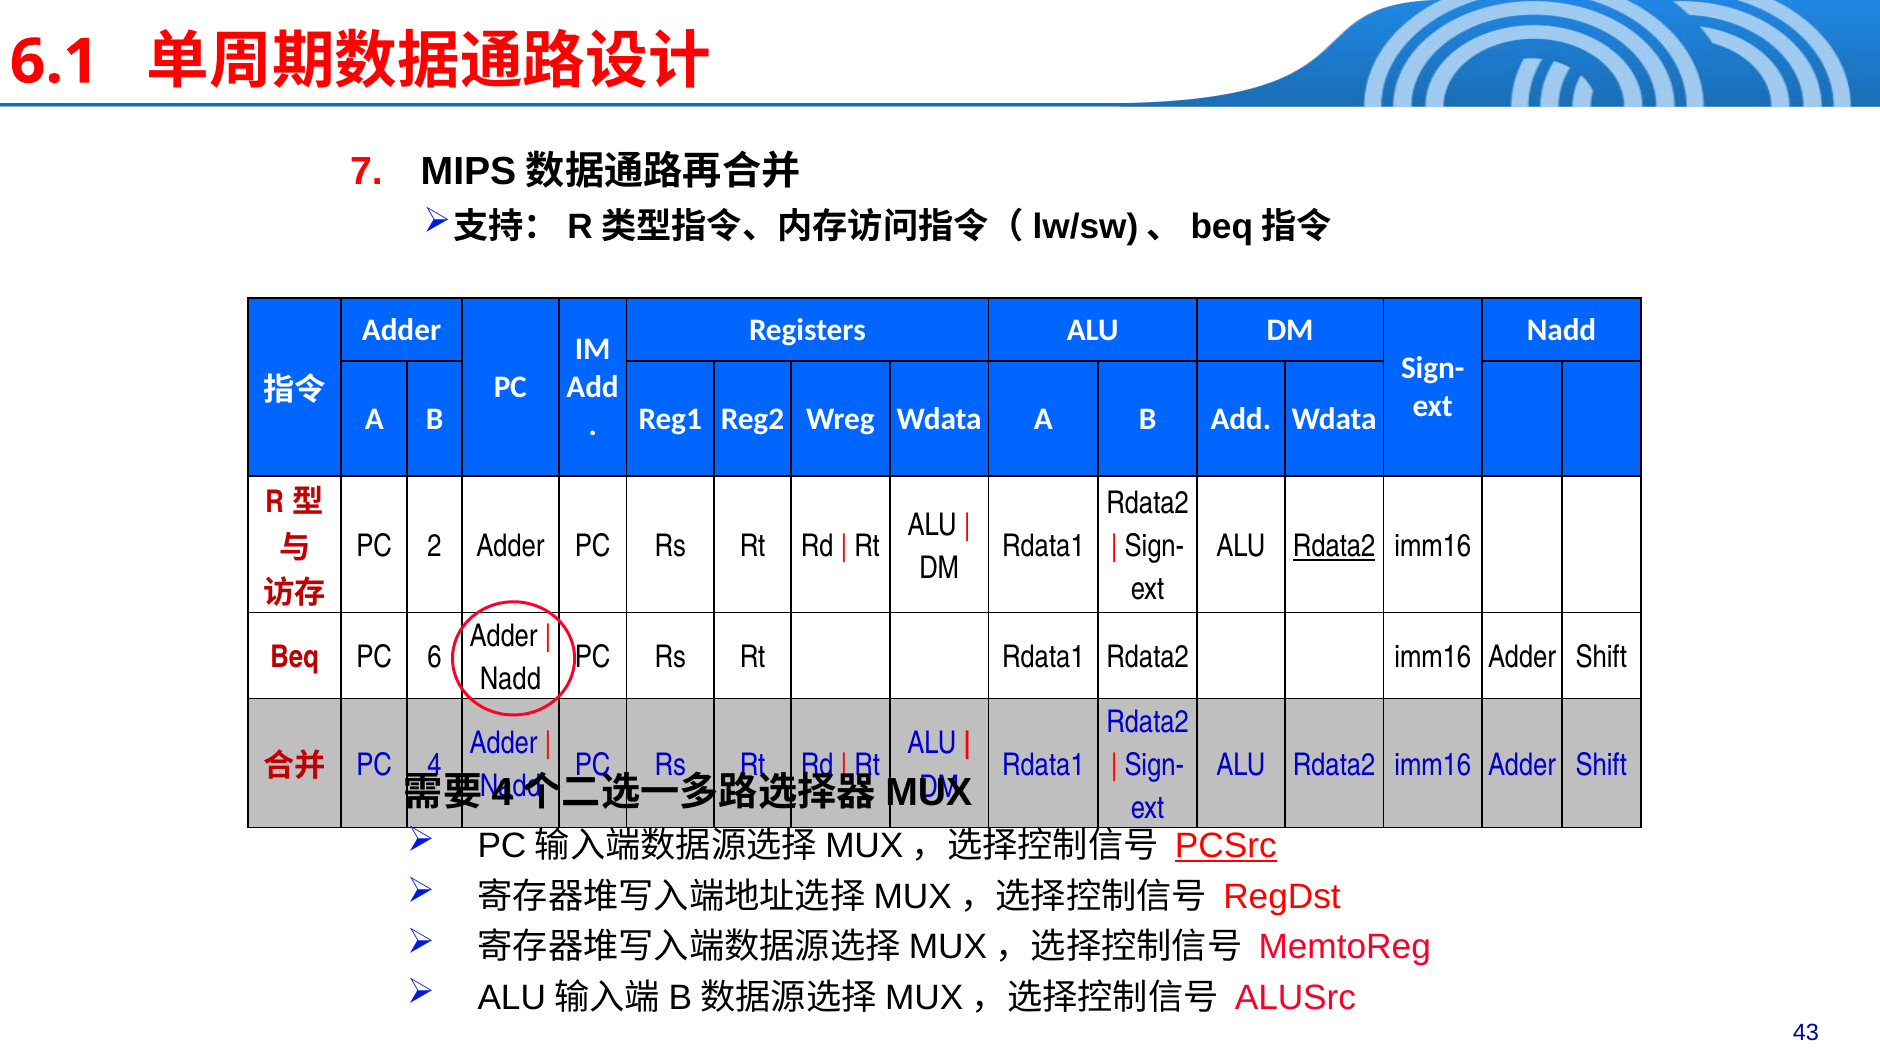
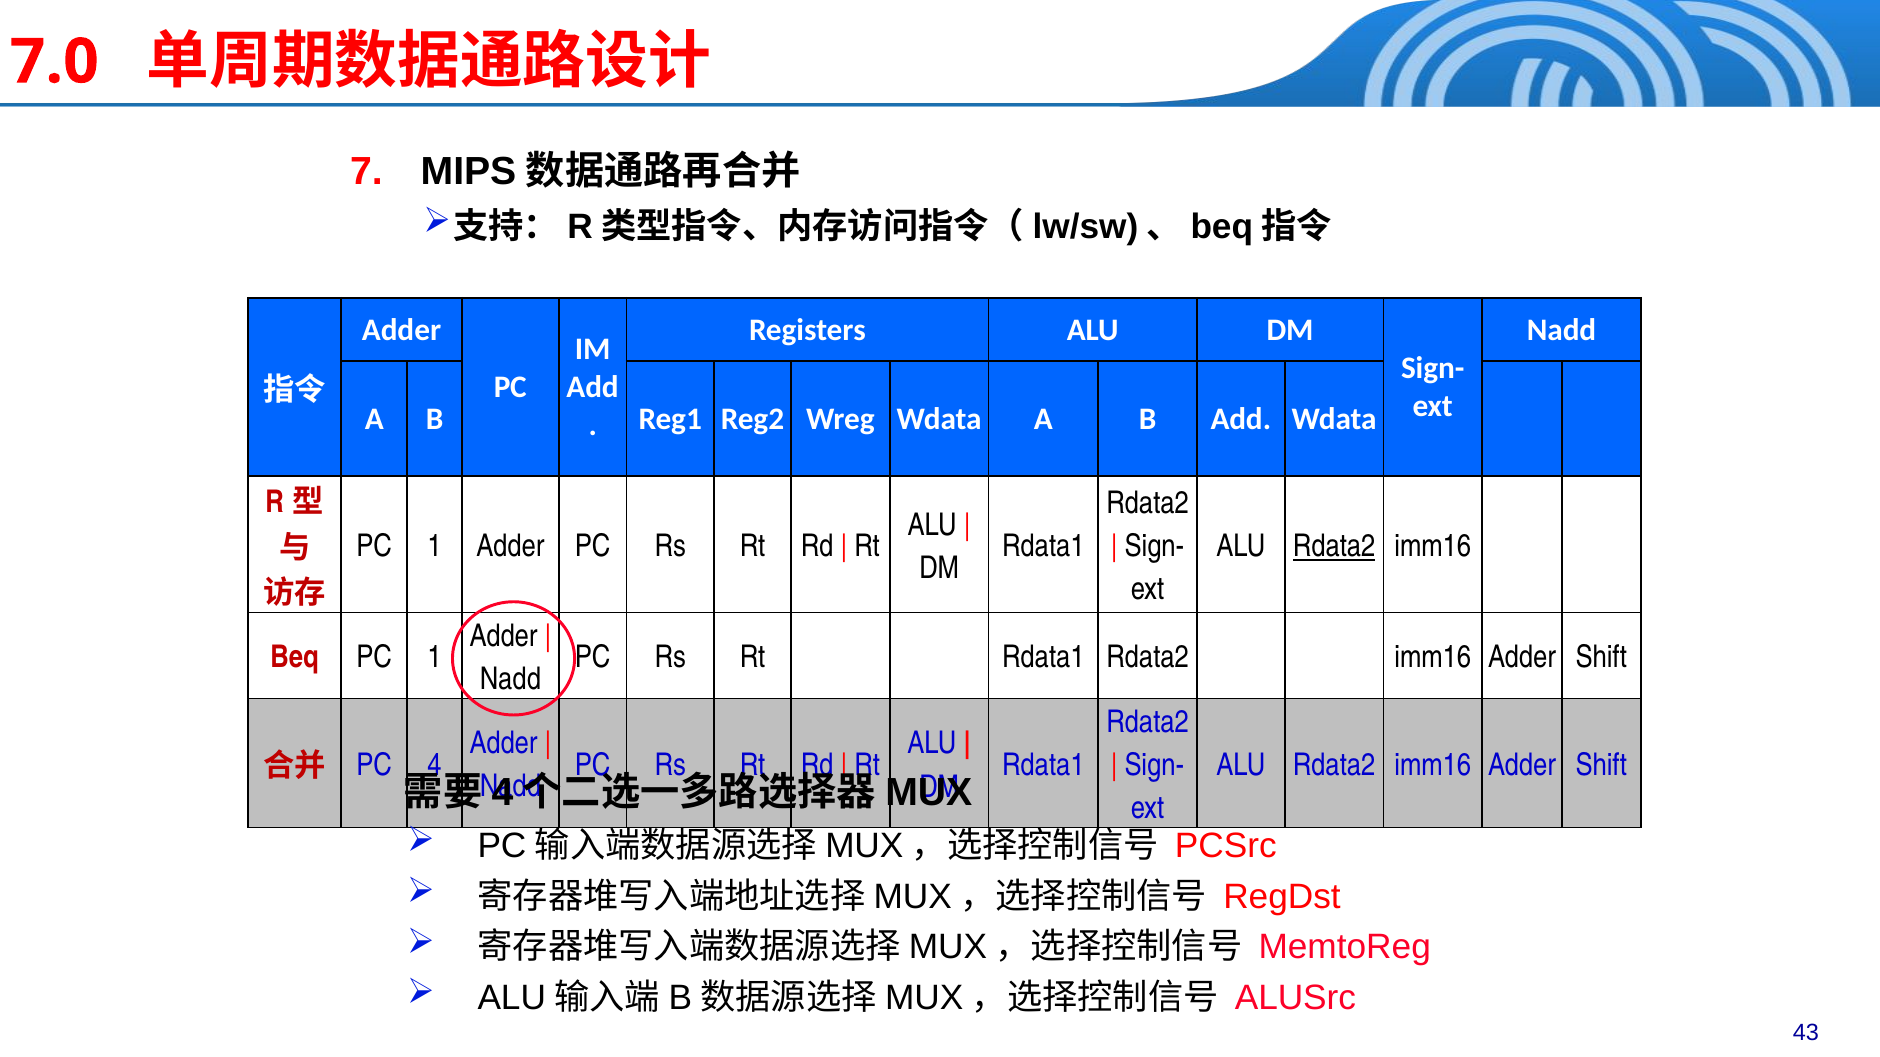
6.1: 6.1 -> 7.0
2 at (435, 547): 2 -> 1
Beq PC 6: 6 -> 1
PCSrc underline: present -> none
